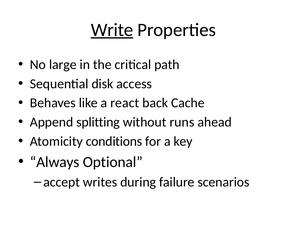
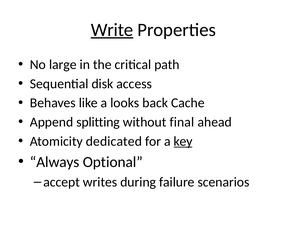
react: react -> looks
runs: runs -> final
conditions: conditions -> dedicated
key underline: none -> present
